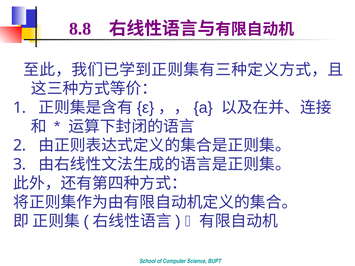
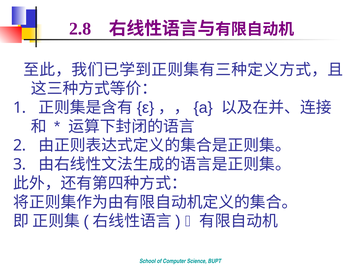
8.8: 8.8 -> 2.8
